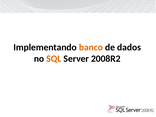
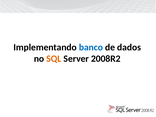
banco colour: orange -> blue
